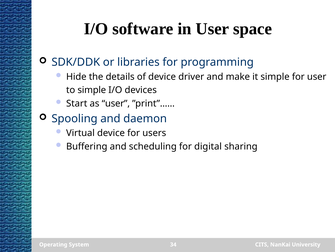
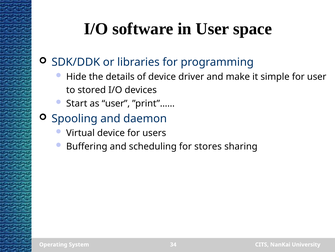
to simple: simple -> stored
digital: digital -> stores
